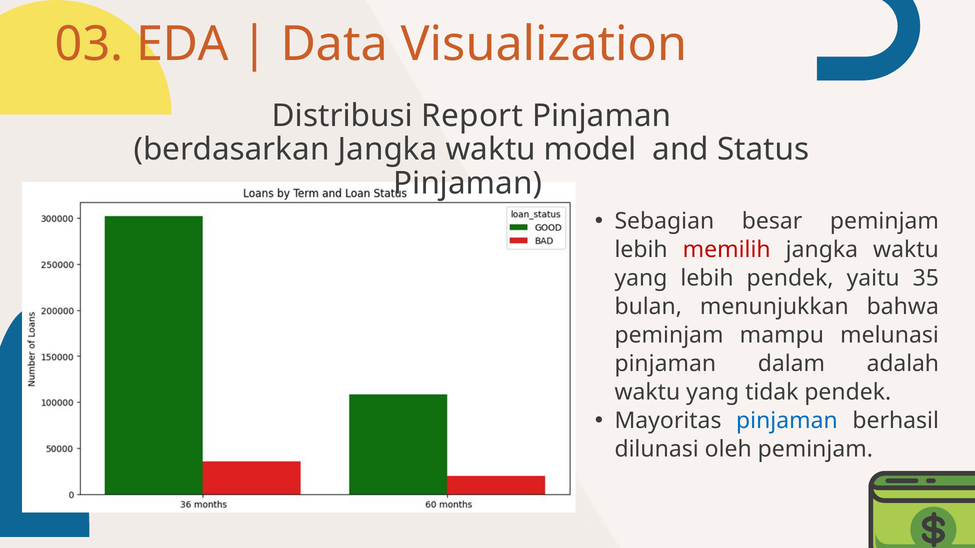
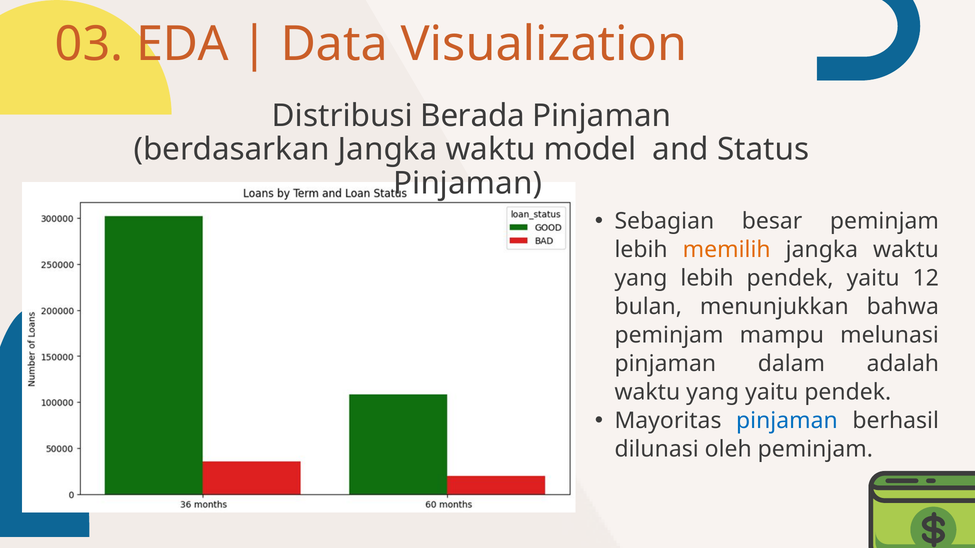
Report: Report -> Berada
memilih colour: red -> orange
35: 35 -> 12
yang tidak: tidak -> yaitu
